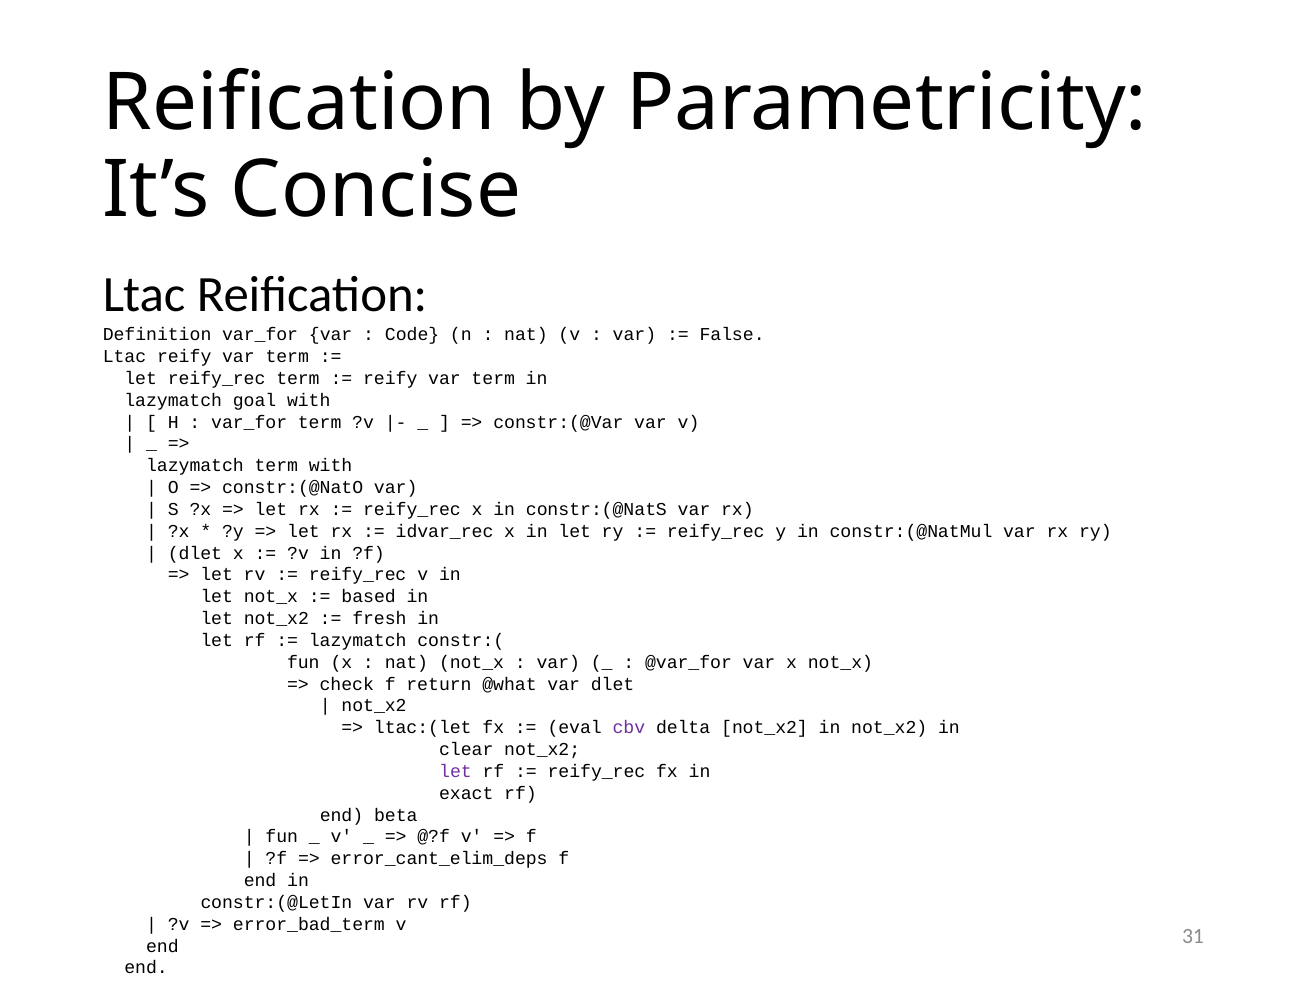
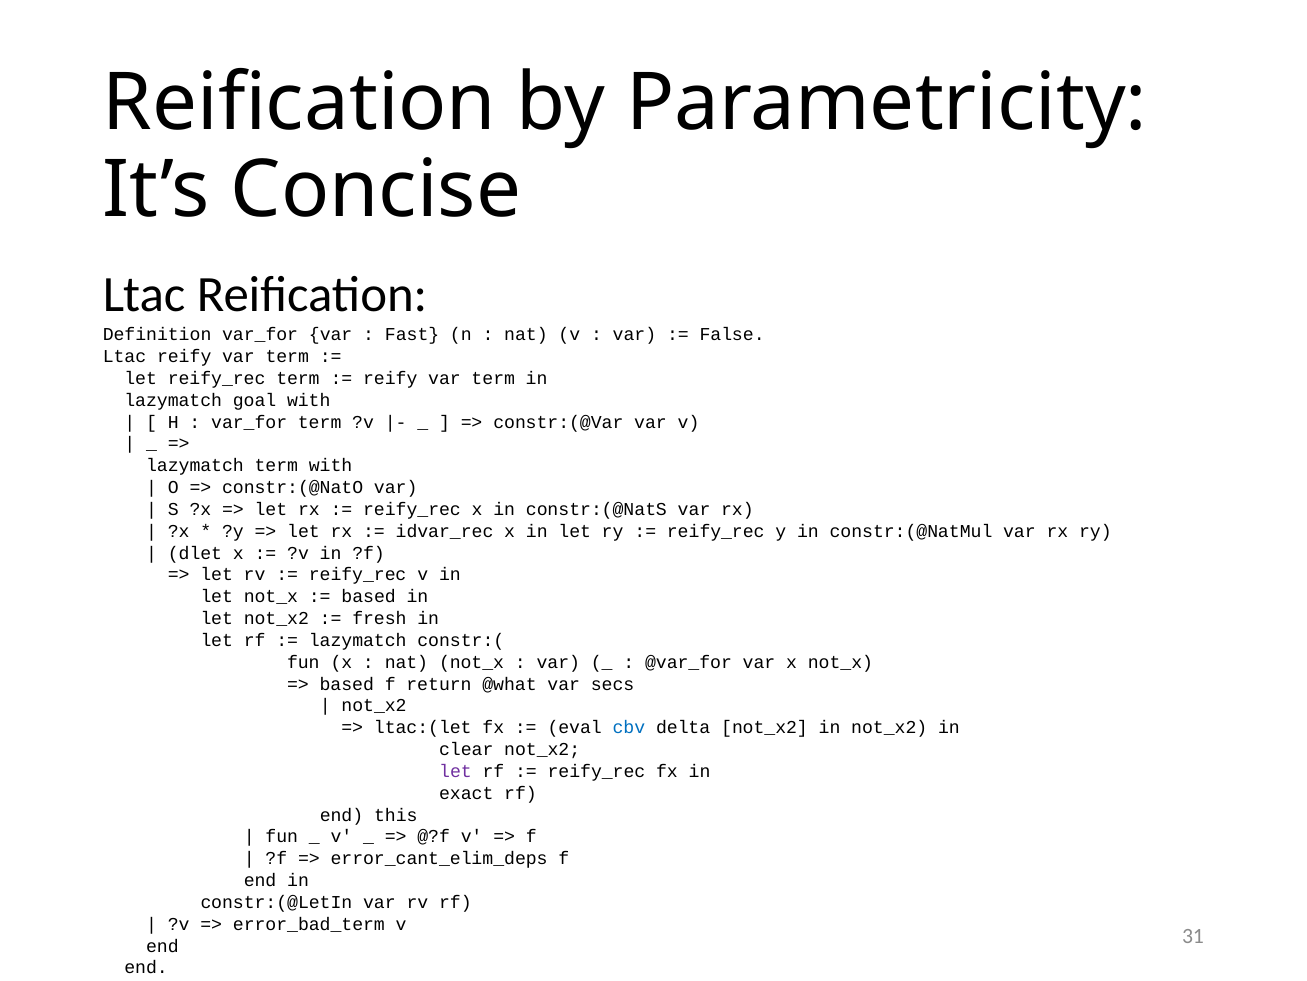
Code: Code -> Fast
check at (347, 684): check -> based
var dlet: dlet -> secs
cbv colour: purple -> blue
beta: beta -> this
